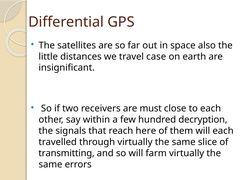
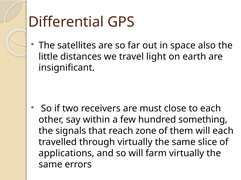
case: case -> light
decryption: decryption -> something
here: here -> zone
transmitting: transmitting -> applications
